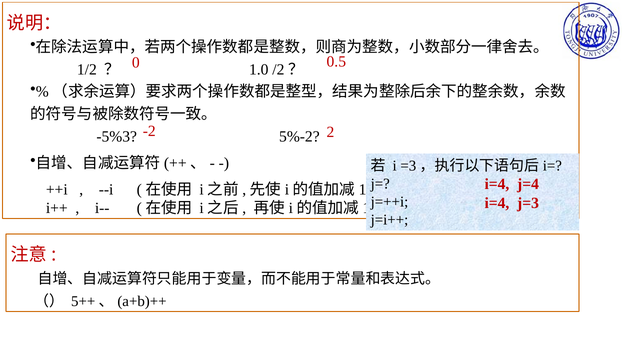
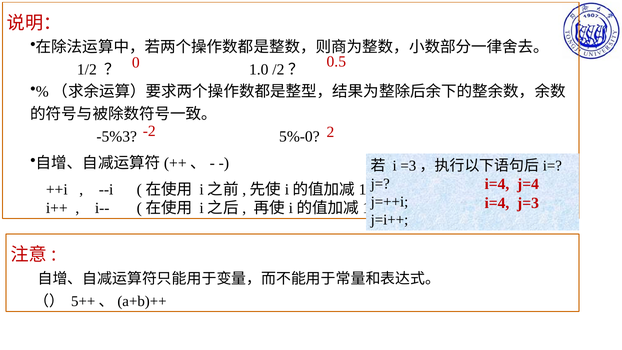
5%-2: 5%-2 -> 5%-0
